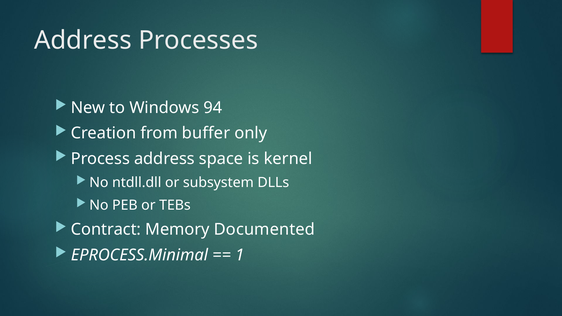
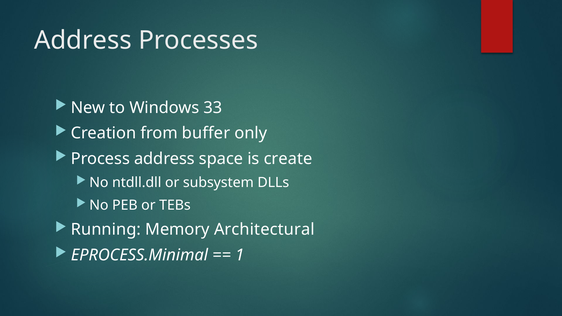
94: 94 -> 33
kernel: kernel -> create
Contract: Contract -> Running
Documented: Documented -> Architectural
